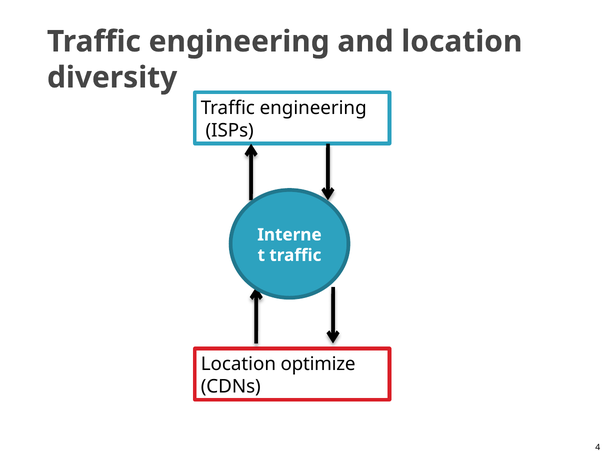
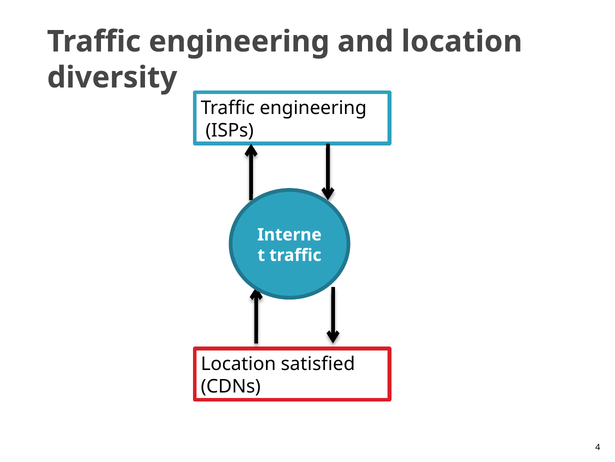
optimize: optimize -> satisfied
